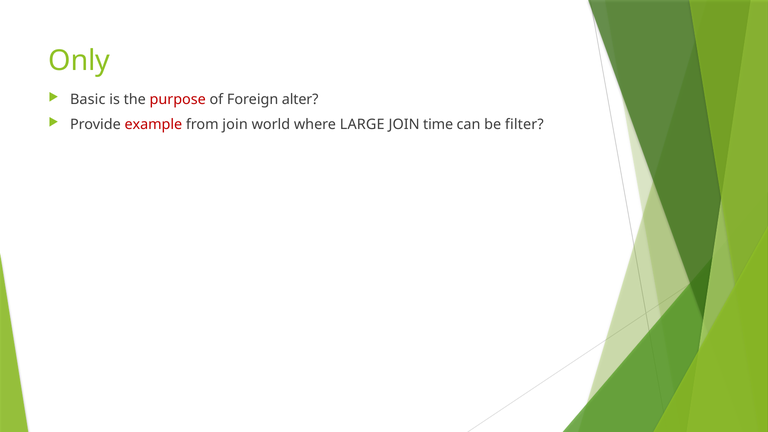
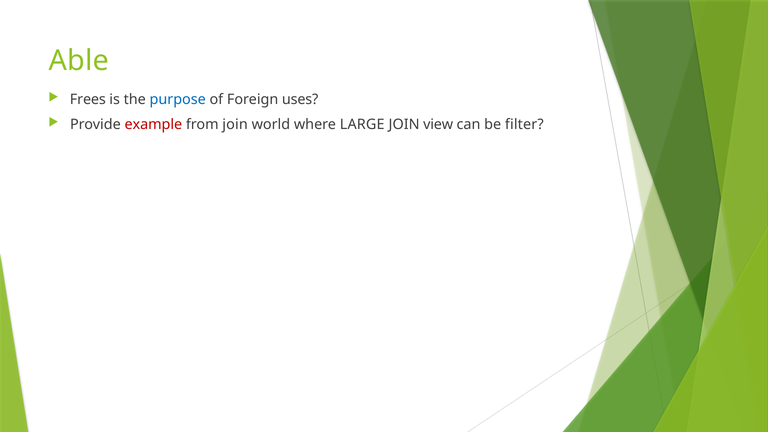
Only: Only -> Able
Basic: Basic -> Frees
purpose colour: red -> blue
alter: alter -> uses
time: time -> view
